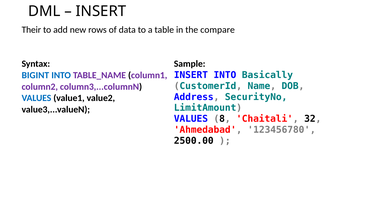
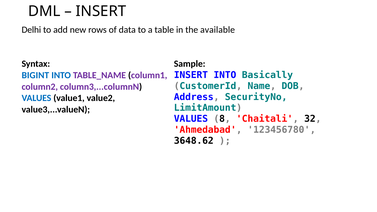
Their: Their -> Delhi
compare: compare -> available
2500.00: 2500.00 -> 3648.62
